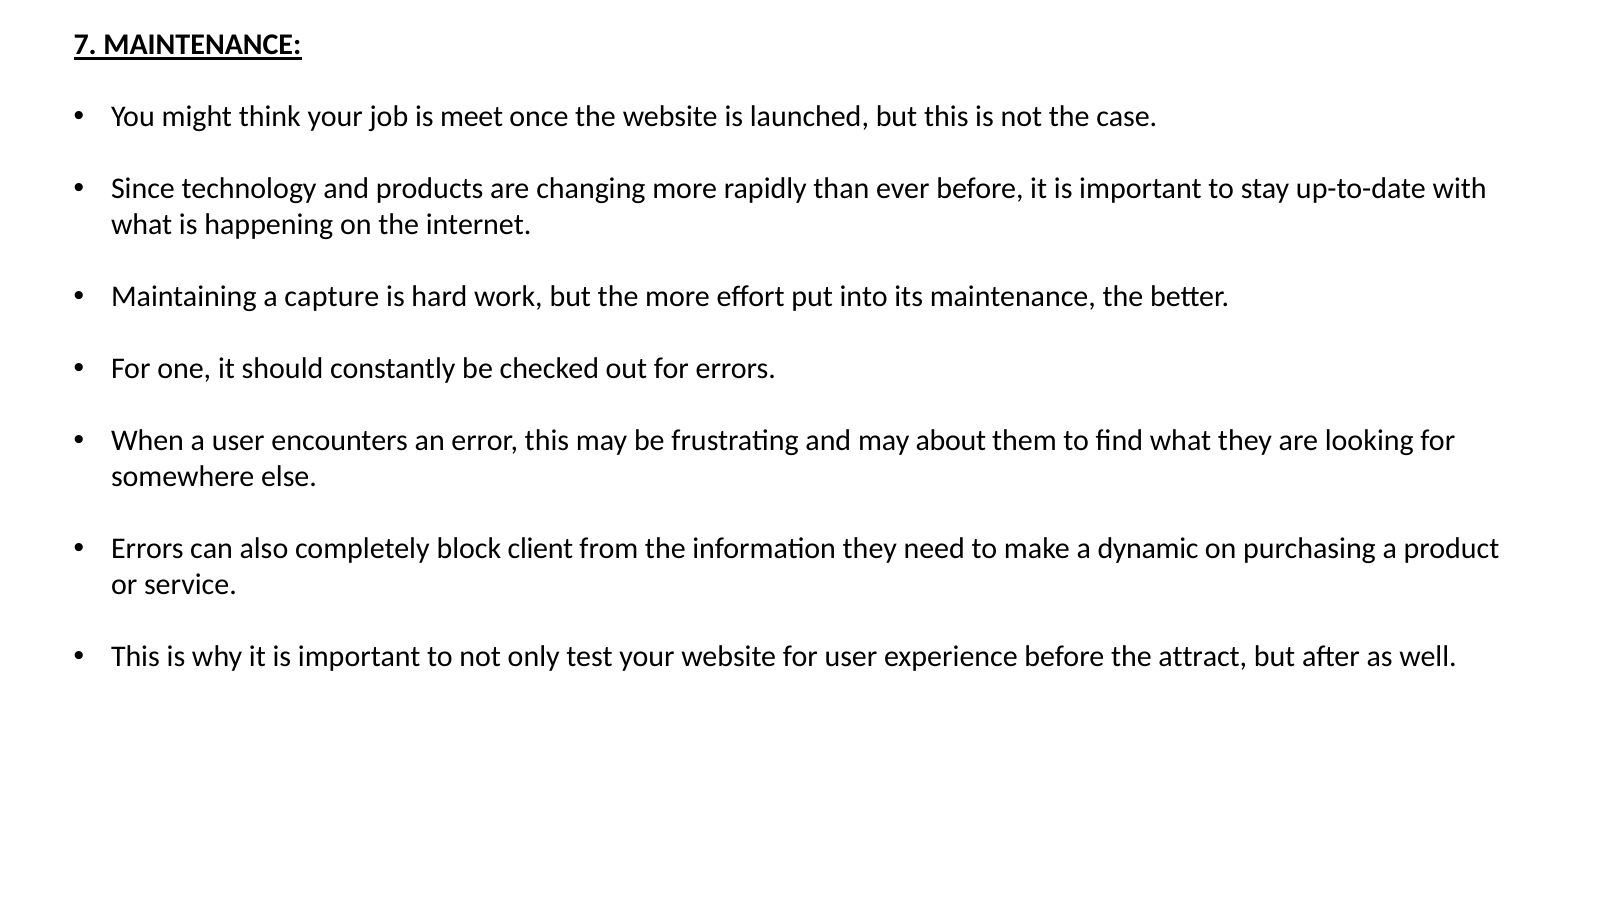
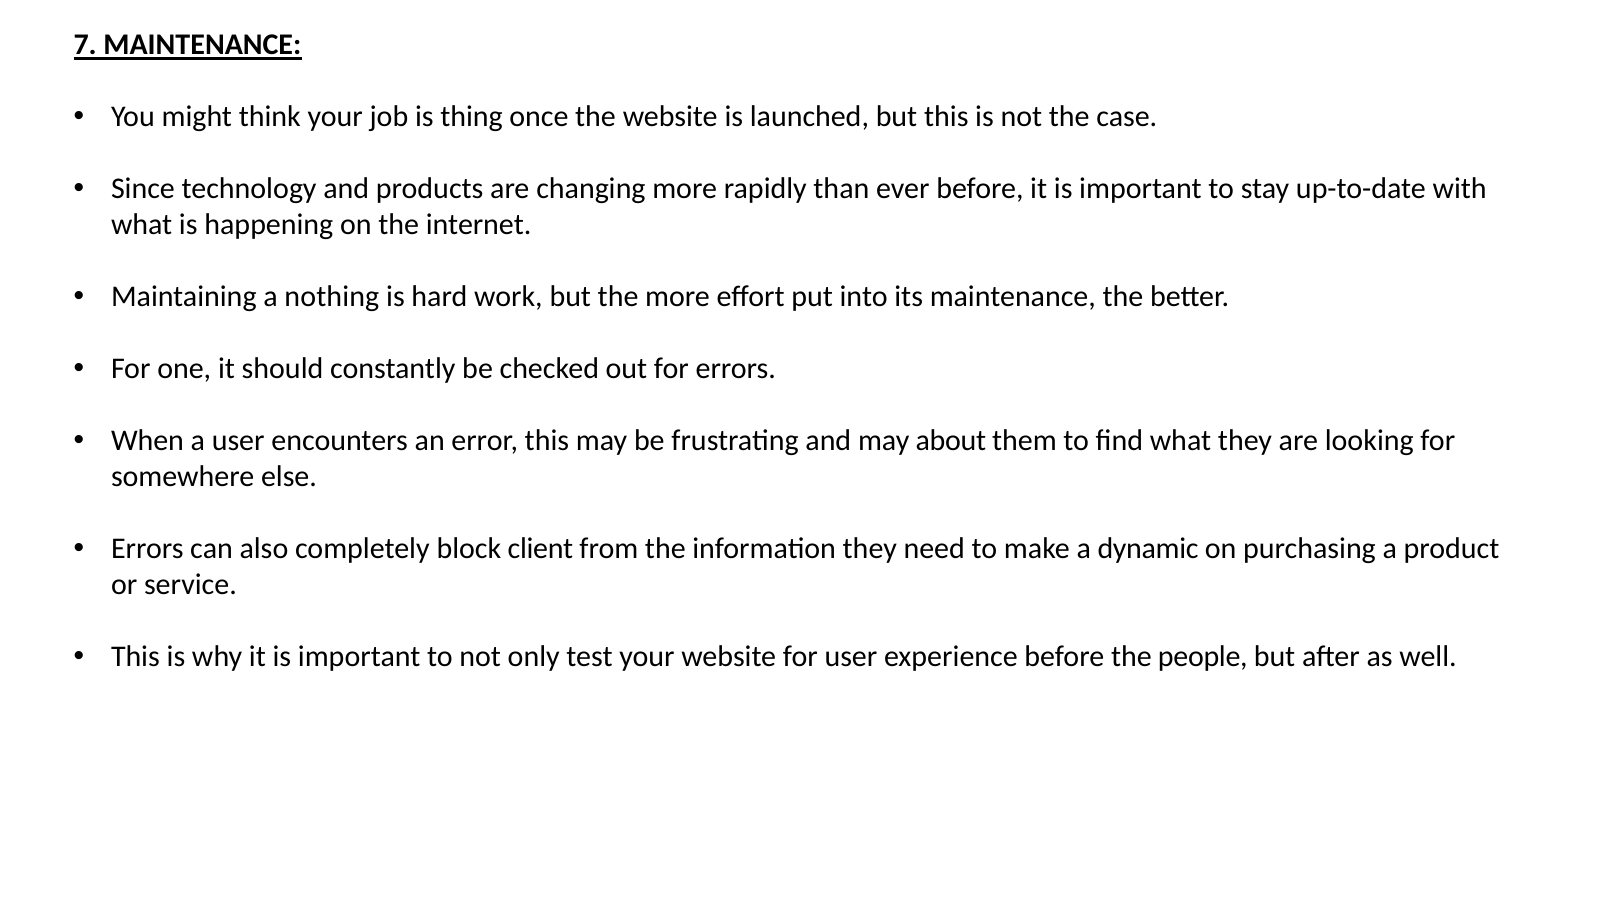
meet: meet -> thing
capture: capture -> nothing
attract: attract -> people
